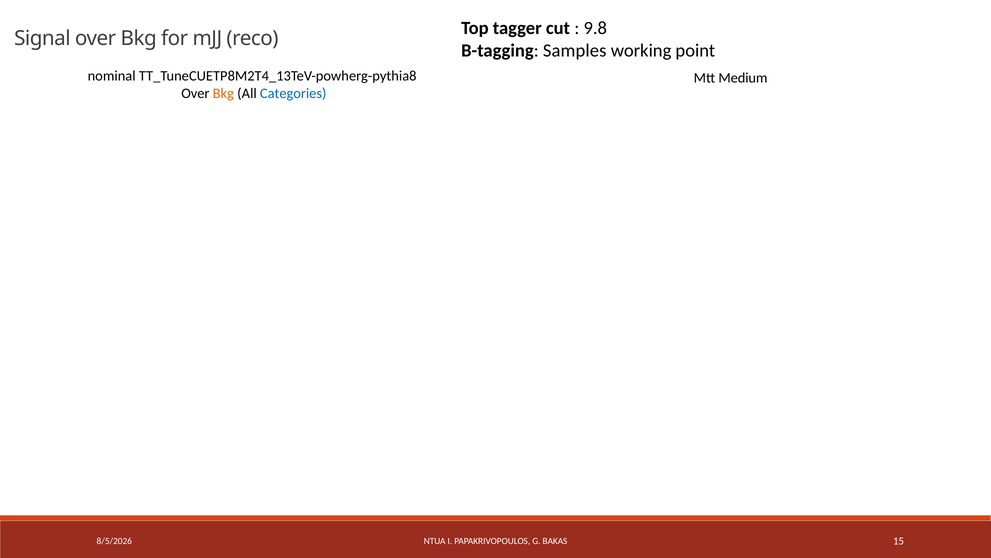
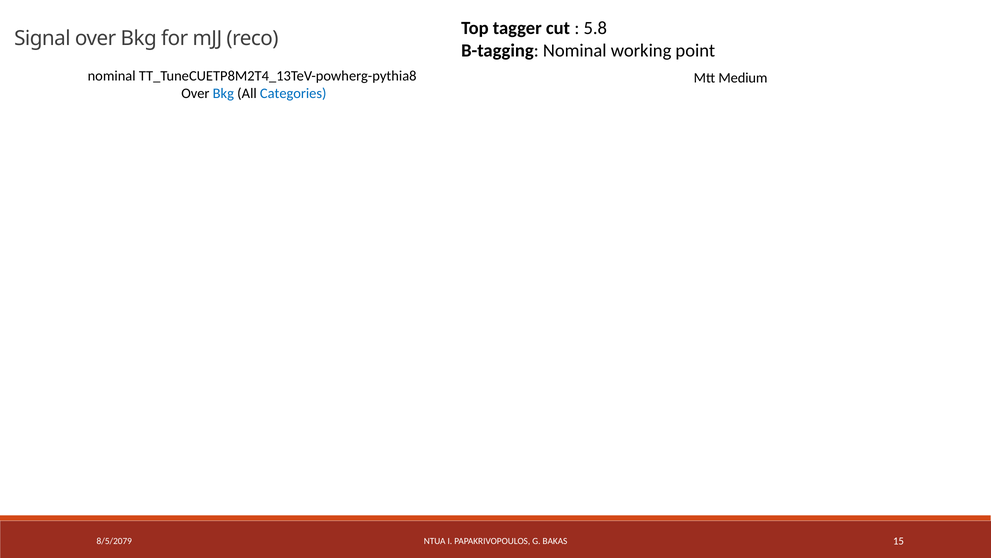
9.8: 9.8 -> 5.8
B-tagging Samples: Samples -> Nominal
Bkg at (223, 93) colour: orange -> blue
8/5/2026: 8/5/2026 -> 8/5/2079
